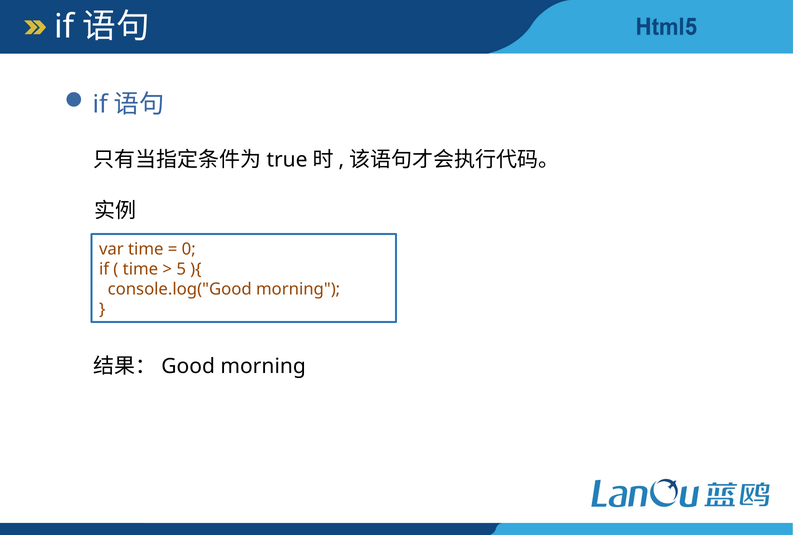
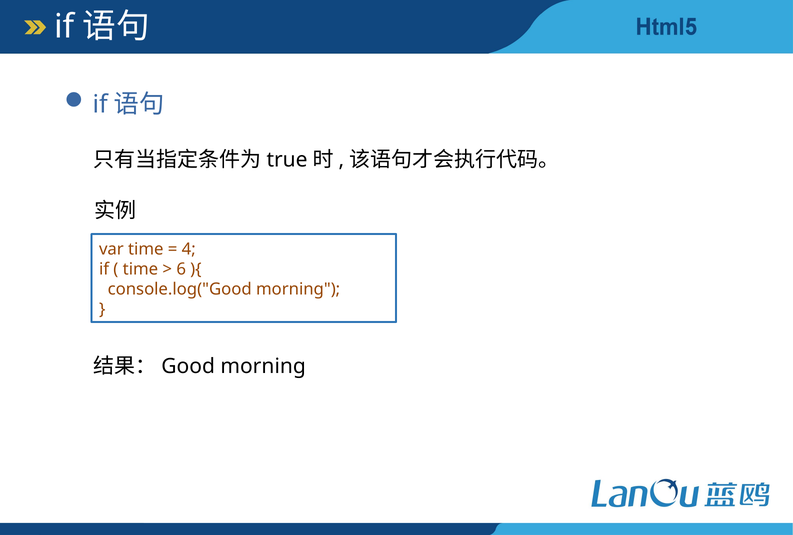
0: 0 -> 4
5: 5 -> 6
